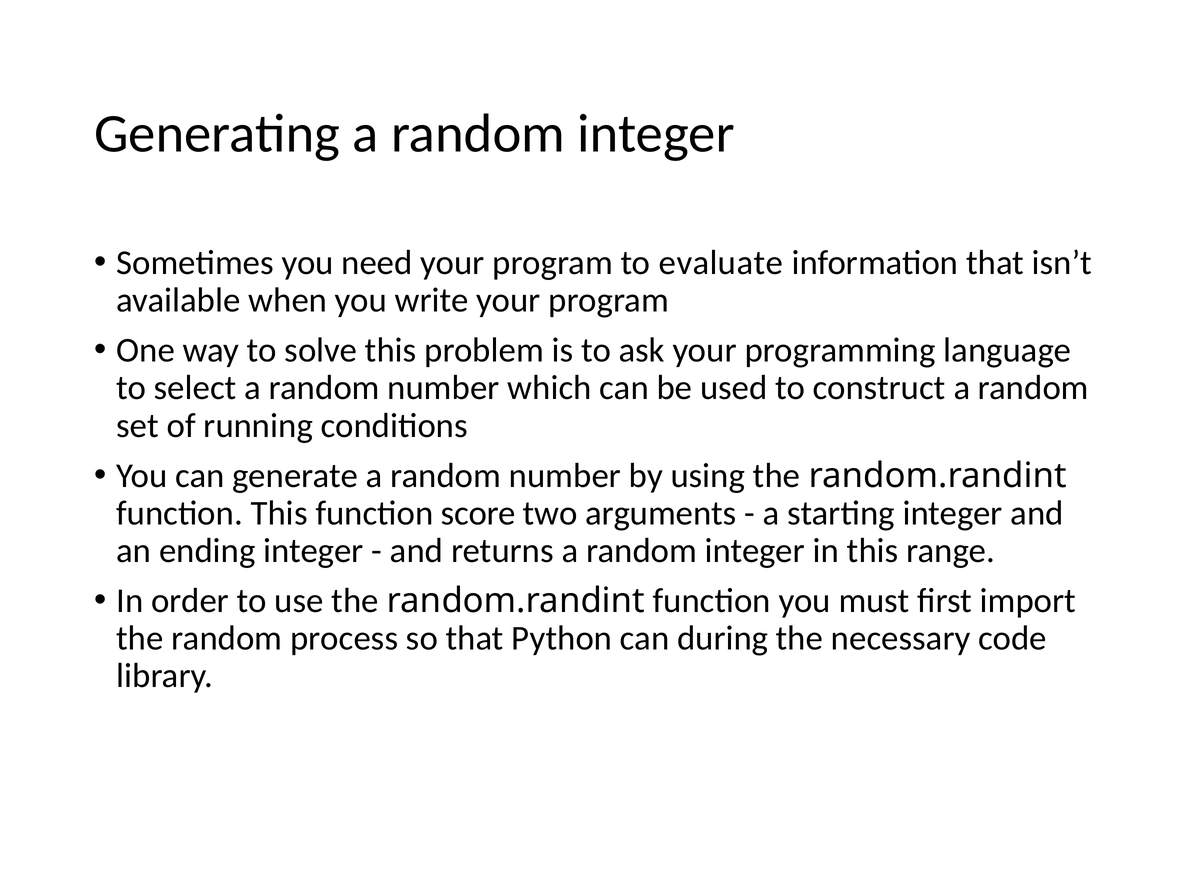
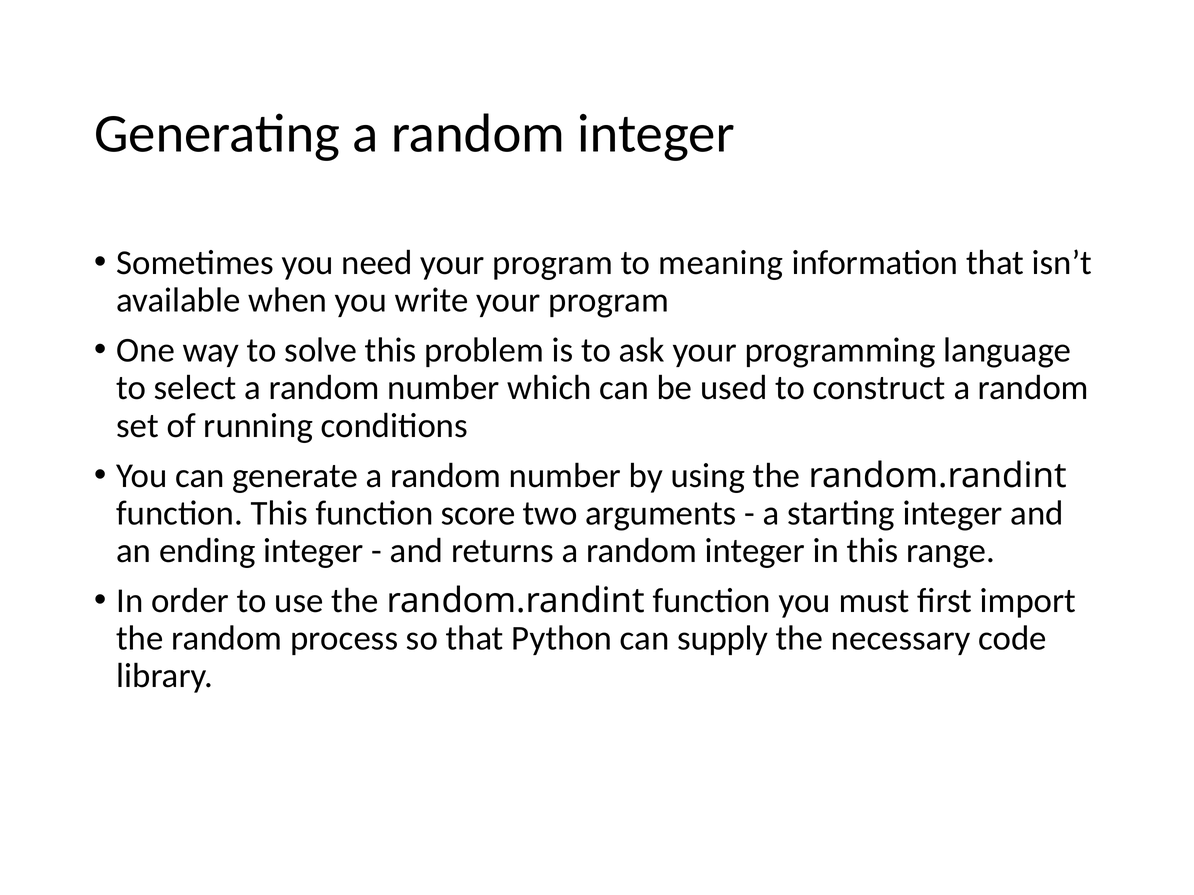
evaluate: evaluate -> meaning
during: during -> supply
